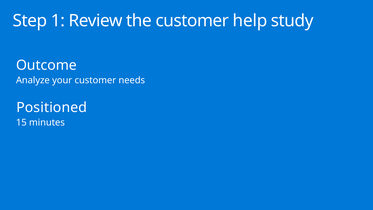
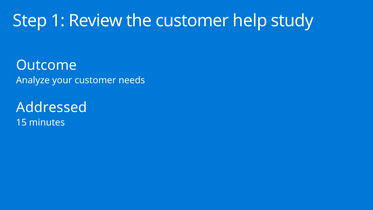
Positioned: Positioned -> Addressed
